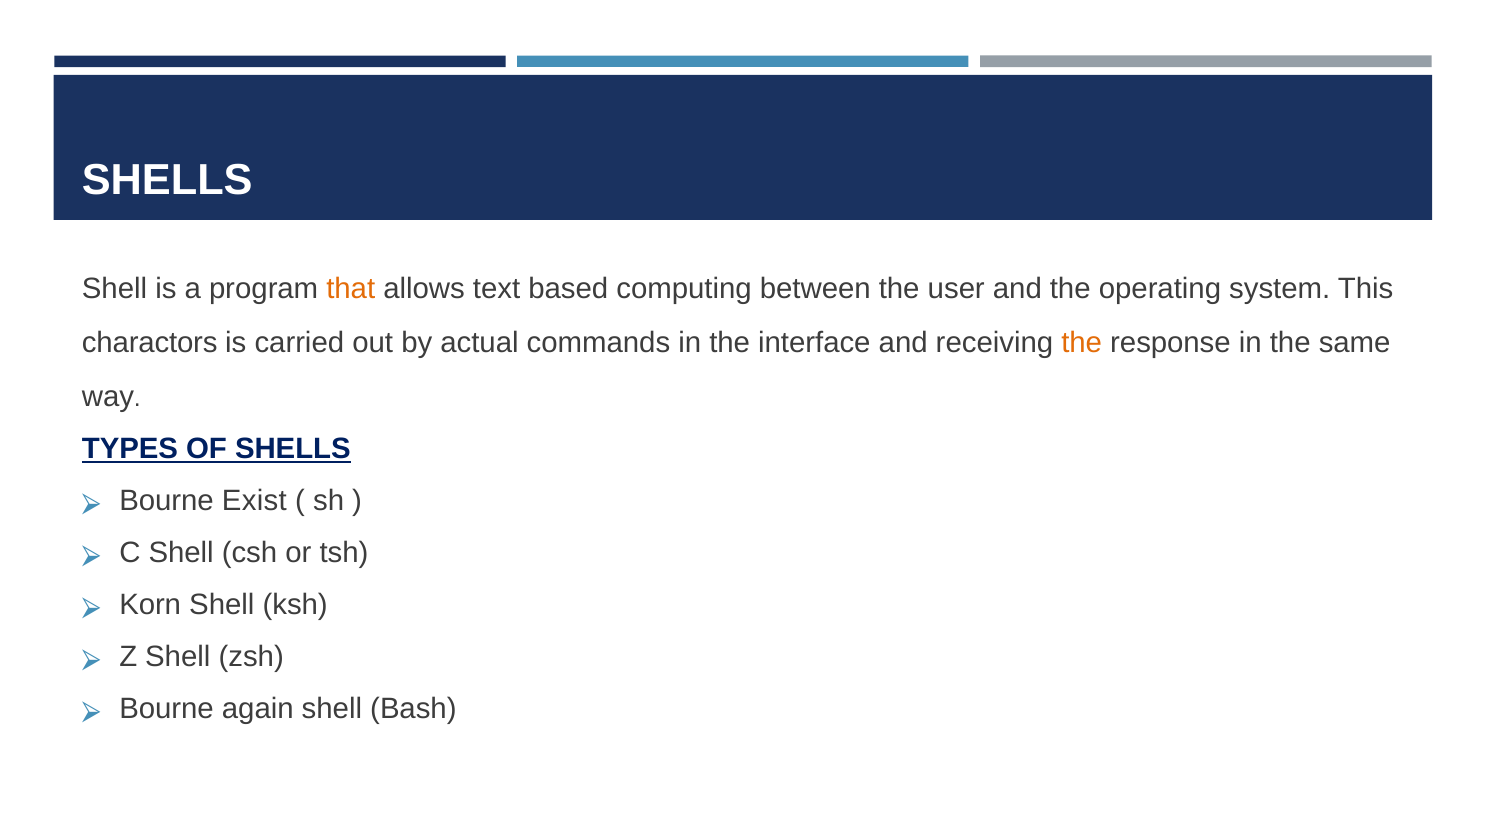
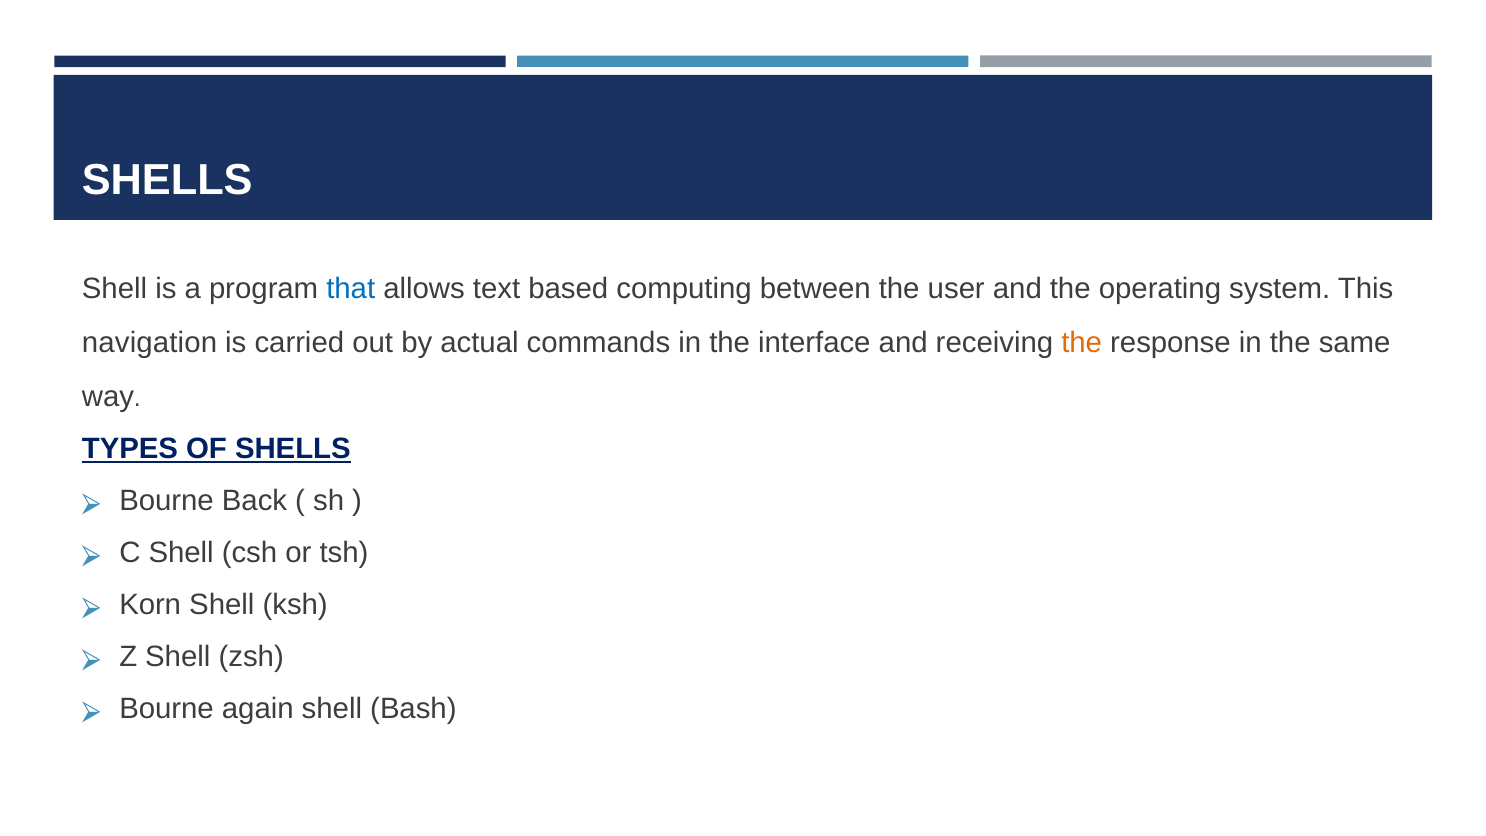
that colour: orange -> blue
charactors: charactors -> navigation
Exist: Exist -> Back
